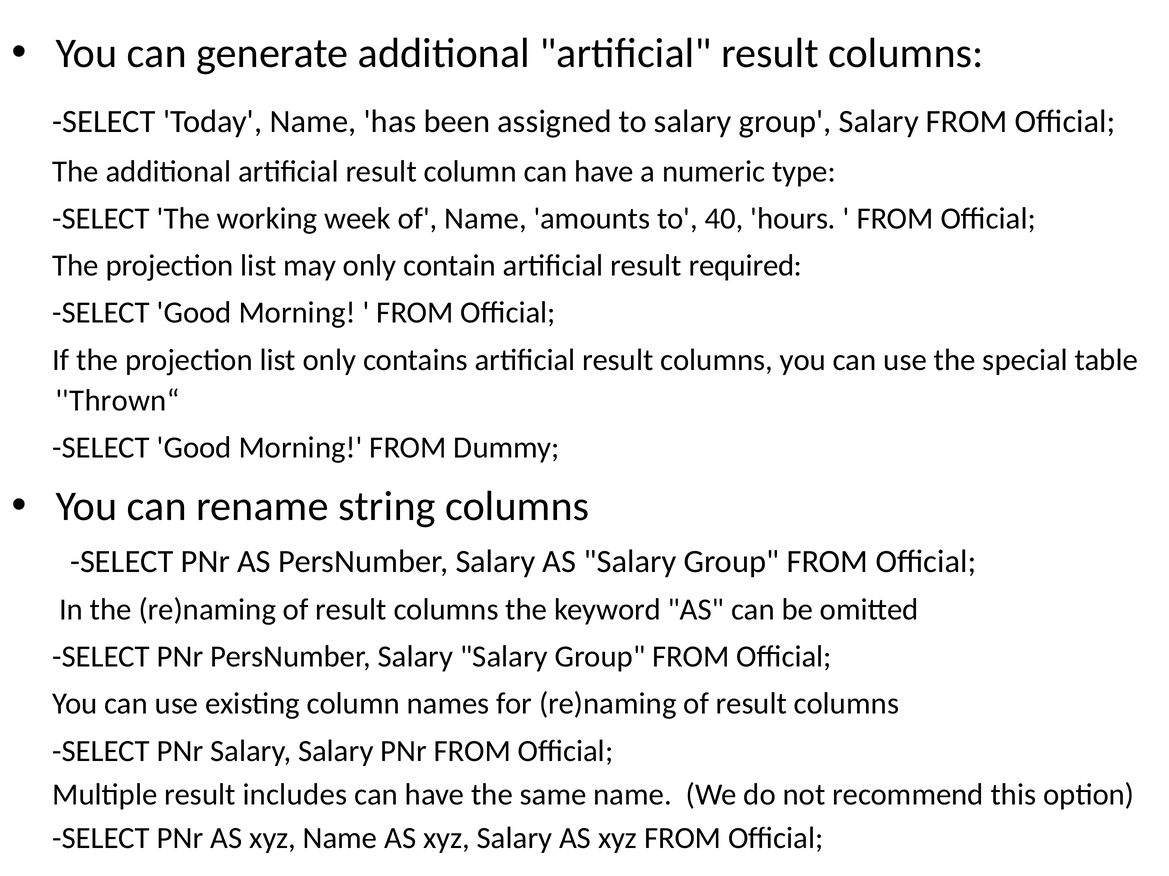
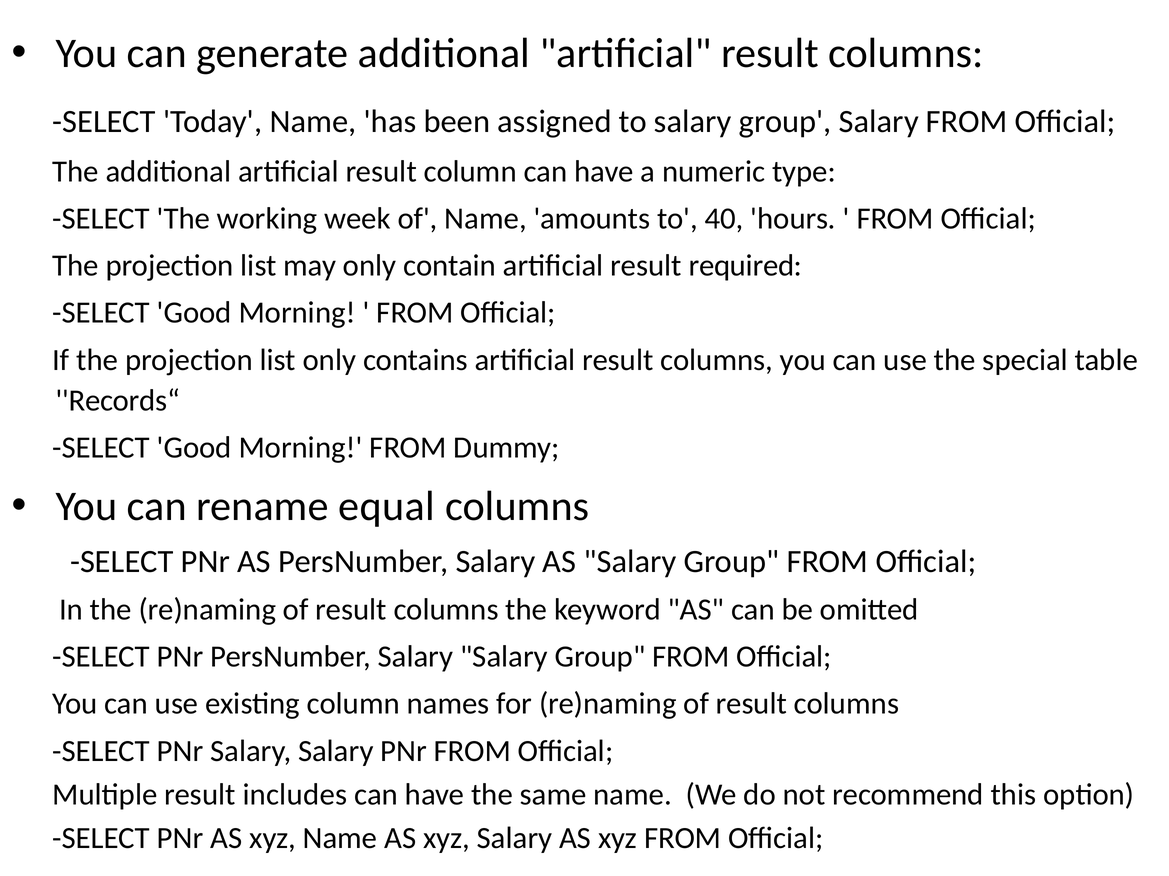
Thrown“: Thrown“ -> Records“
string: string -> equal
